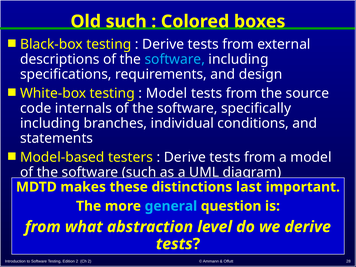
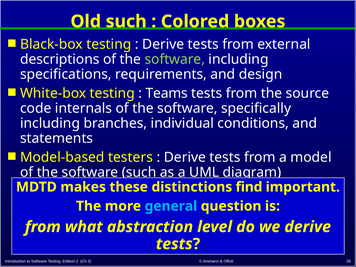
software at (175, 59) colour: light blue -> light green
Model at (167, 93): Model -> Teams
last: last -> find
